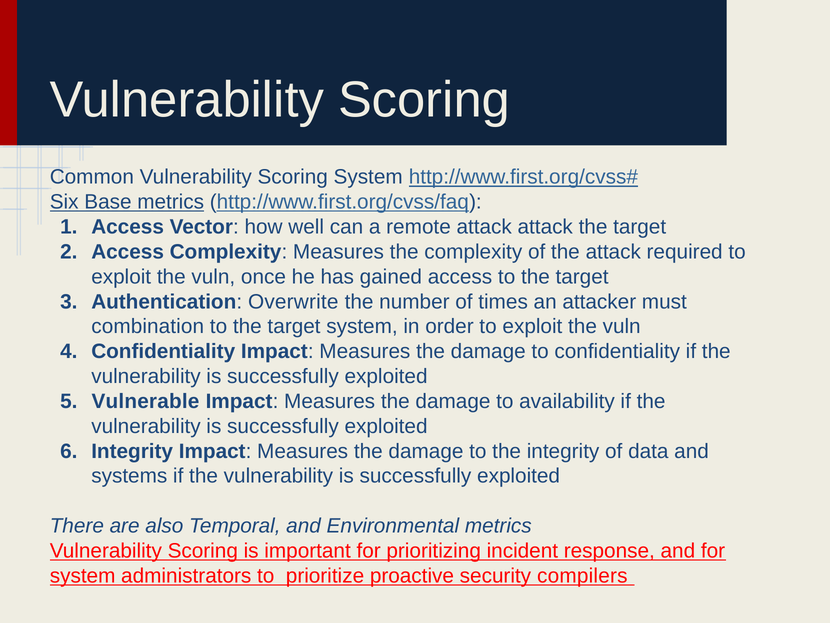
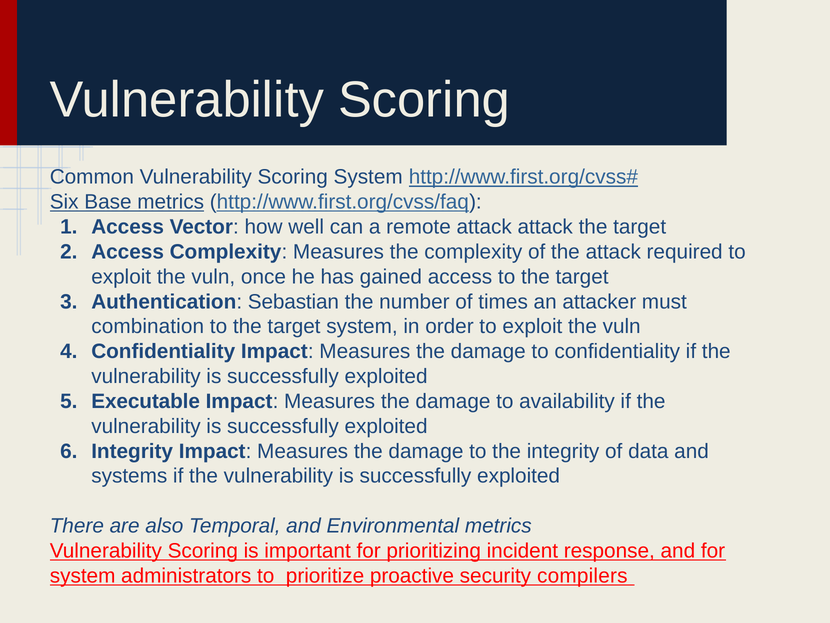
Overwrite: Overwrite -> Sebastian
Vulnerable: Vulnerable -> Executable
